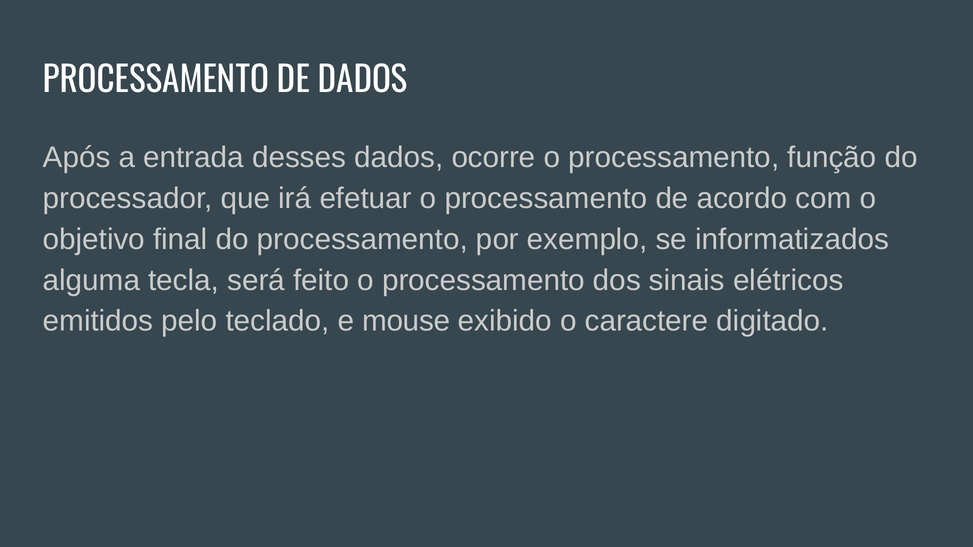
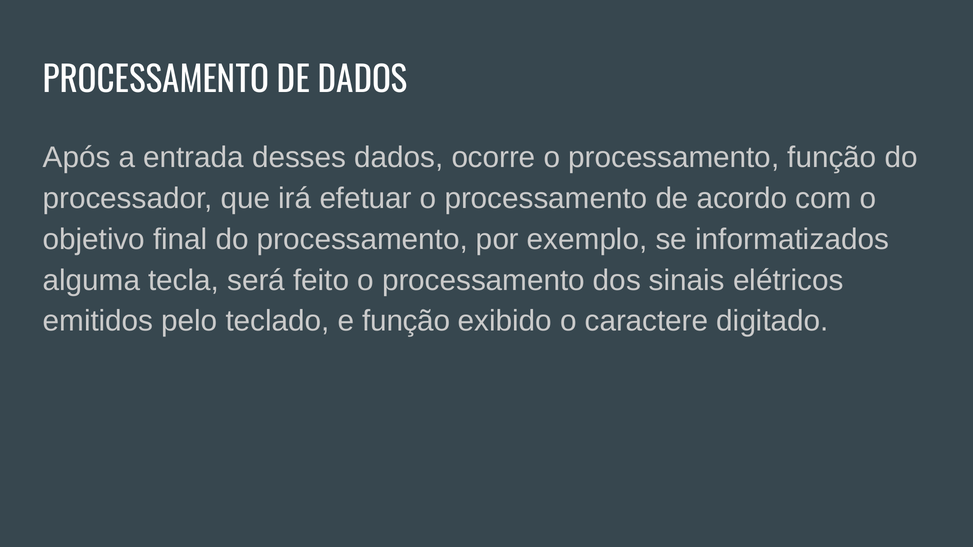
e mouse: mouse -> função
